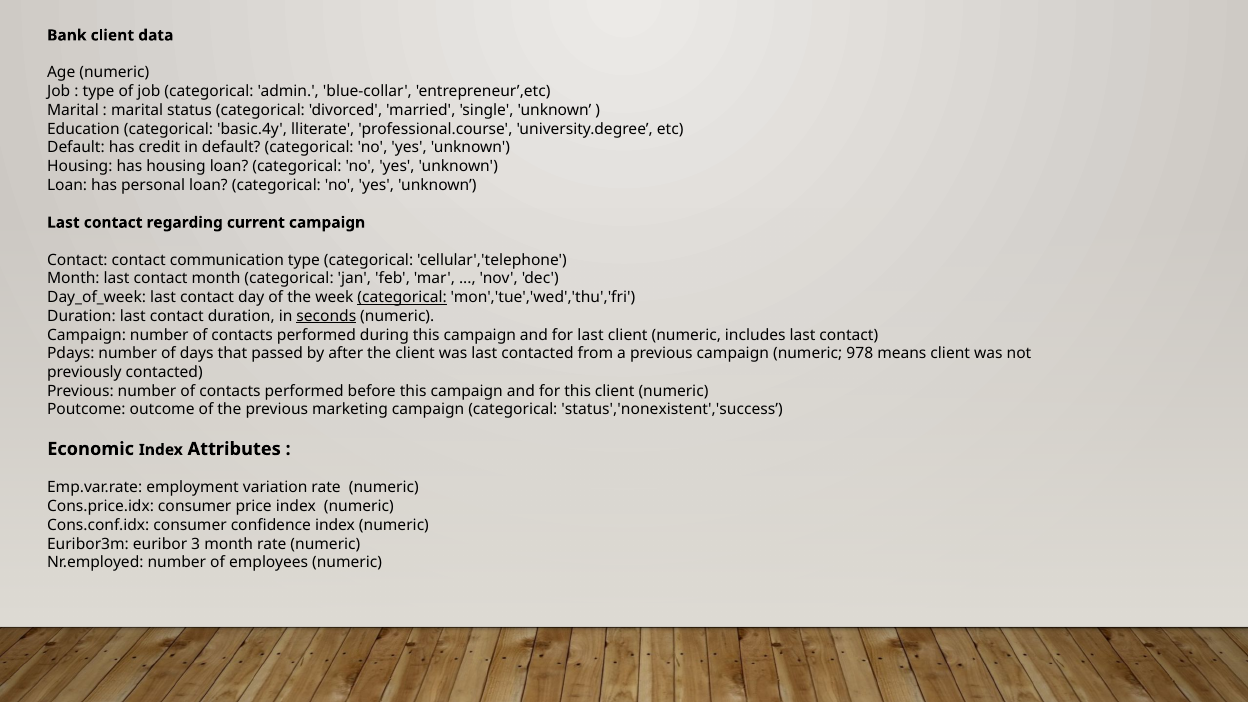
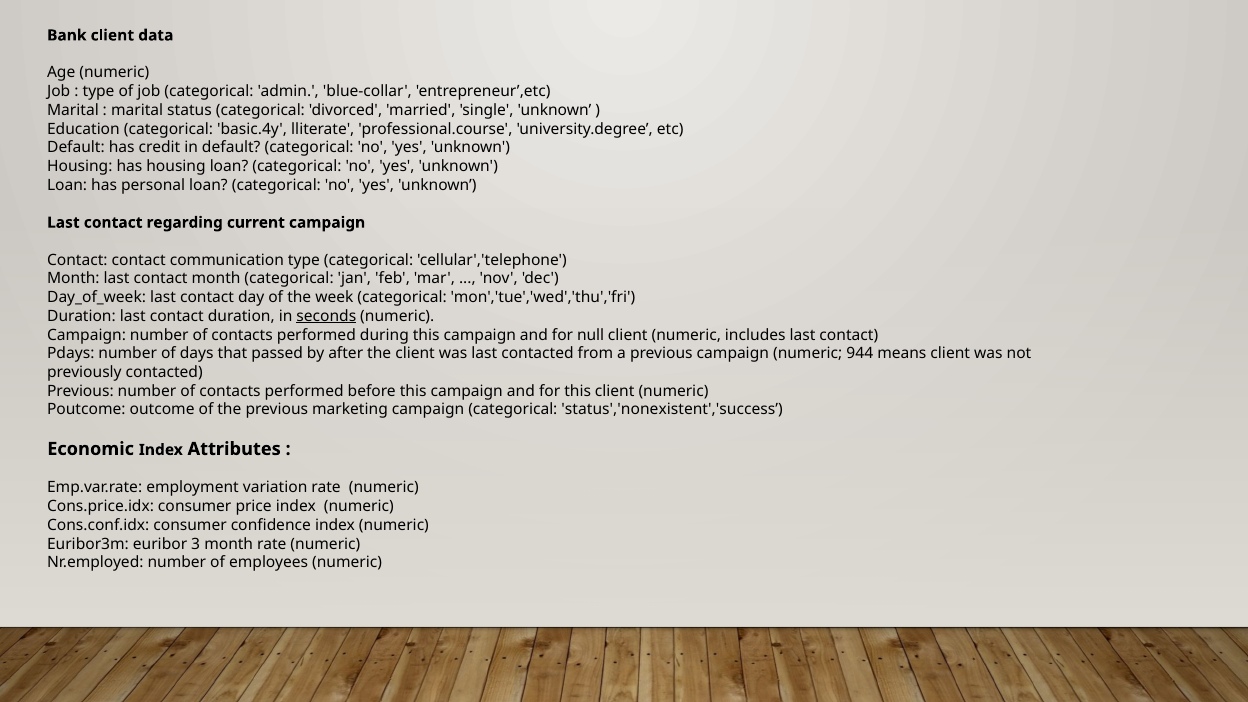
categorical at (402, 297) underline: present -> none
for last: last -> null
978: 978 -> 944
